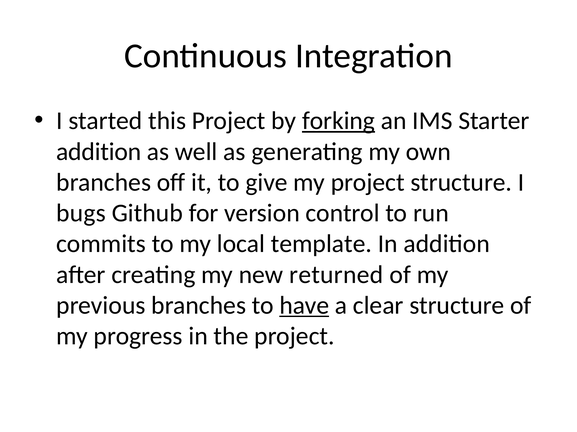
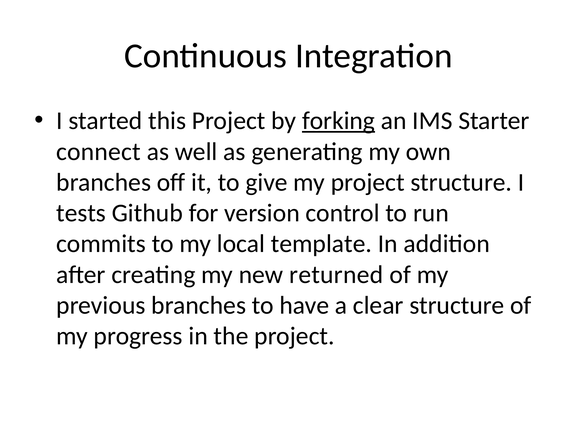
addition at (99, 152): addition -> connect
bugs: bugs -> tests
have underline: present -> none
